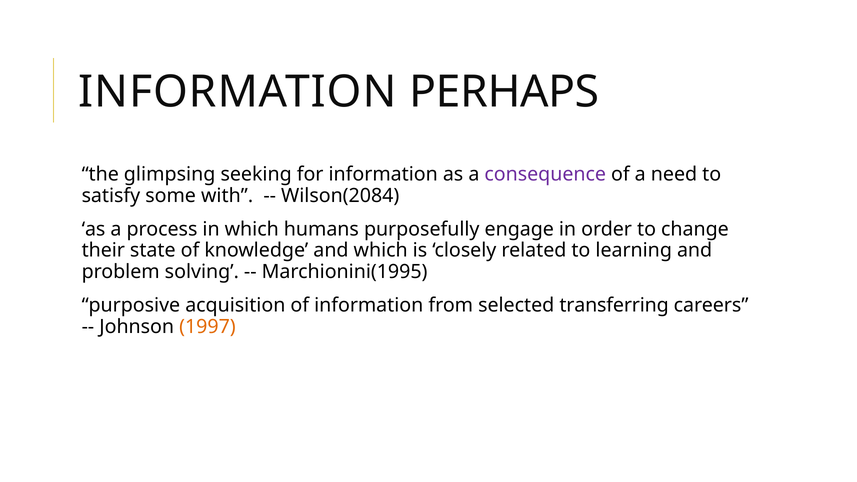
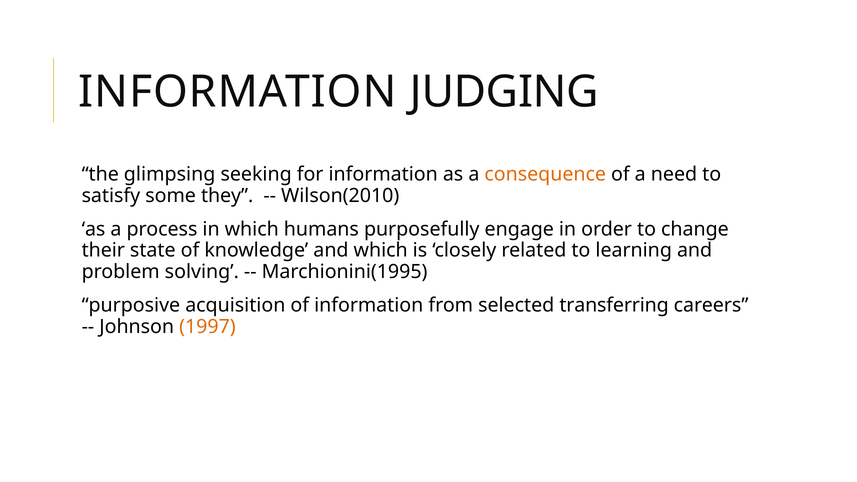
PERHAPS: PERHAPS -> JUDGING
consequence colour: purple -> orange
with: with -> they
Wilson(2084: Wilson(2084 -> Wilson(2010
